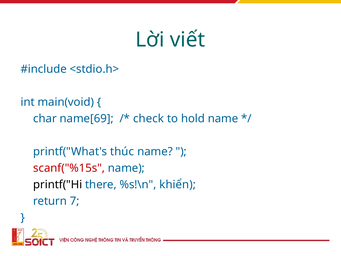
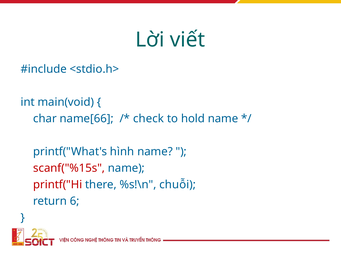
name[69: name[69 -> name[66
thúc: thúc -> hình
printf("Hi colour: black -> red
khiển: khiển -> chuỗi
7: 7 -> 6
